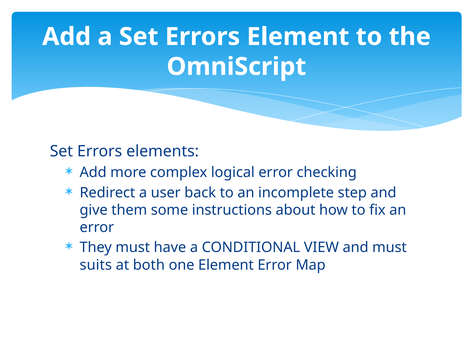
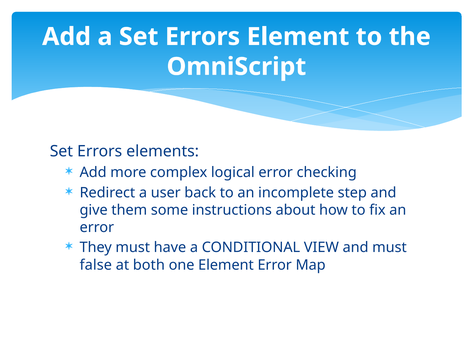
suits: suits -> false
